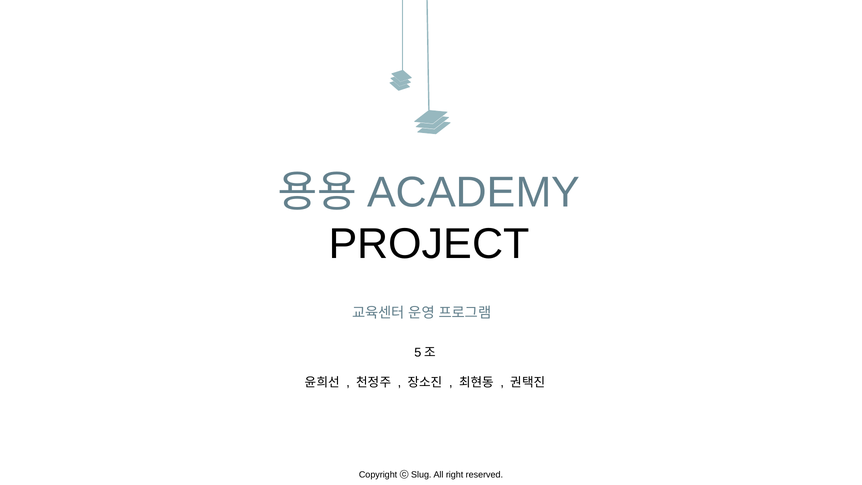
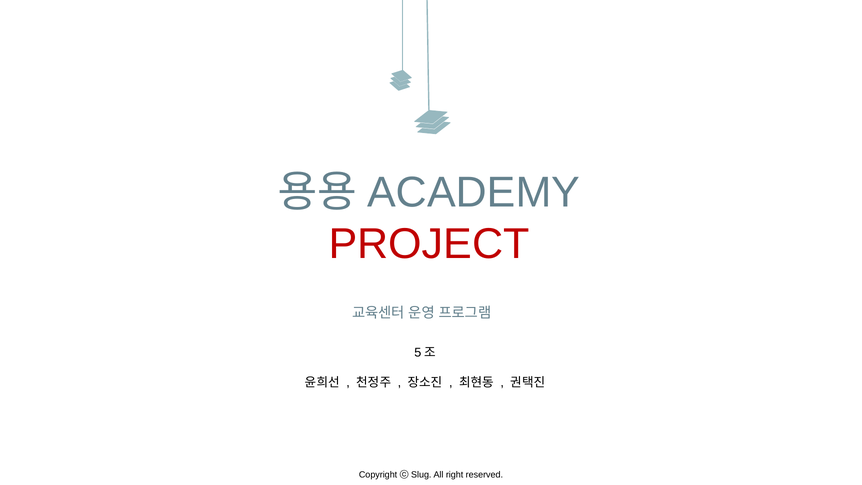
PROJECT colour: black -> red
